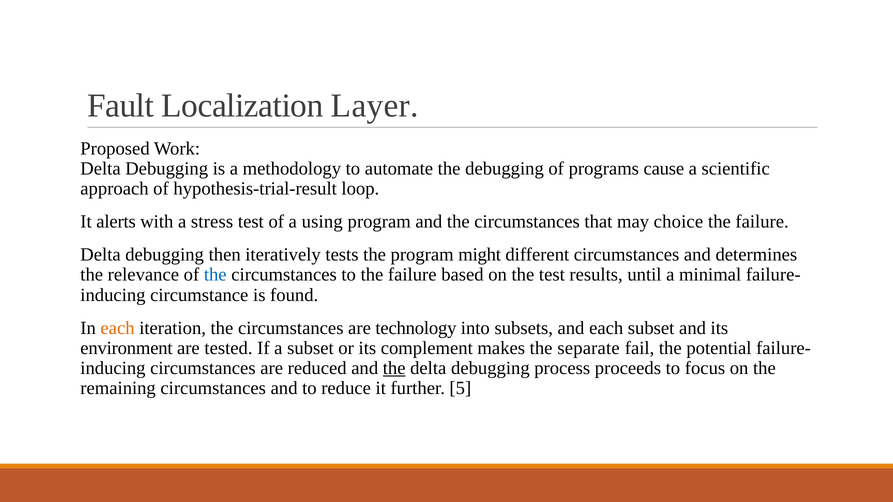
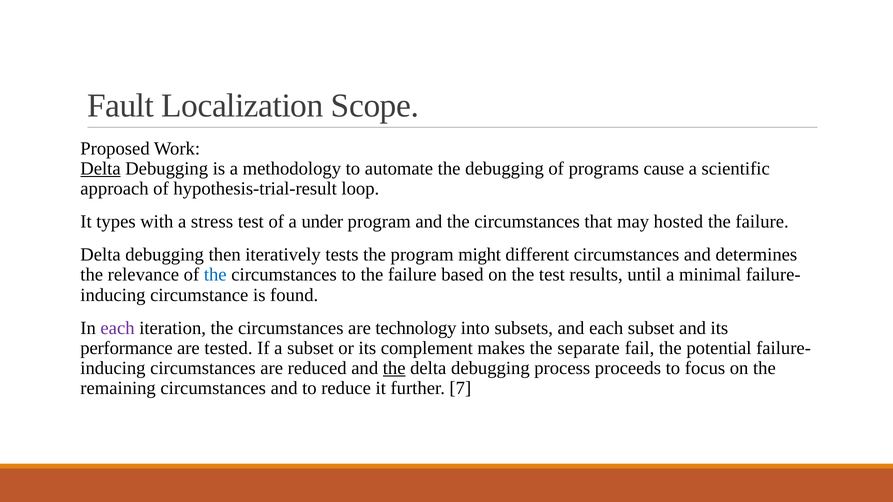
Layer: Layer -> Scope
Delta at (101, 169) underline: none -> present
alerts: alerts -> types
using: using -> under
choice: choice -> hosted
each at (118, 328) colour: orange -> purple
environment: environment -> performance
5: 5 -> 7
